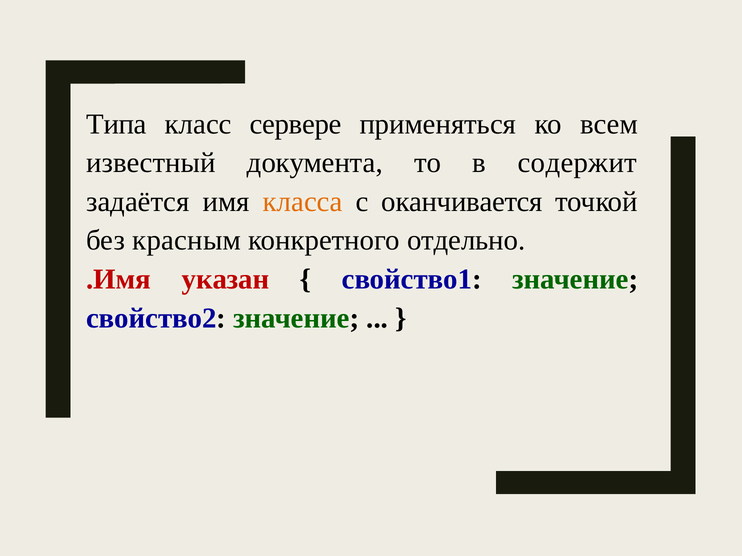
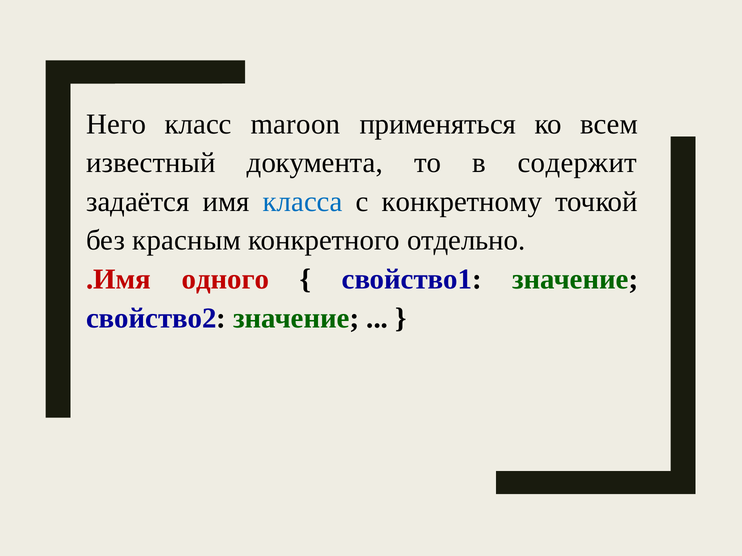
Типа: Типа -> Него
сервере: сервере -> maroon
класса colour: orange -> blue
оканчивается: оканчивается -> конкретному
указан: указан -> одного
